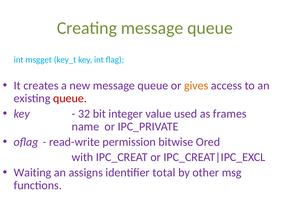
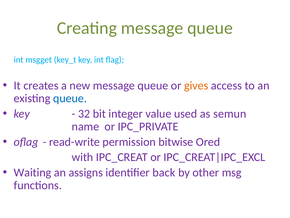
queue at (70, 98) colour: red -> blue
frames: frames -> semun
total: total -> back
